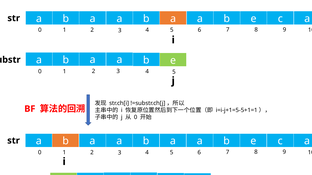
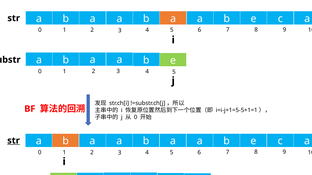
str at (14, 141) underline: none -> present
